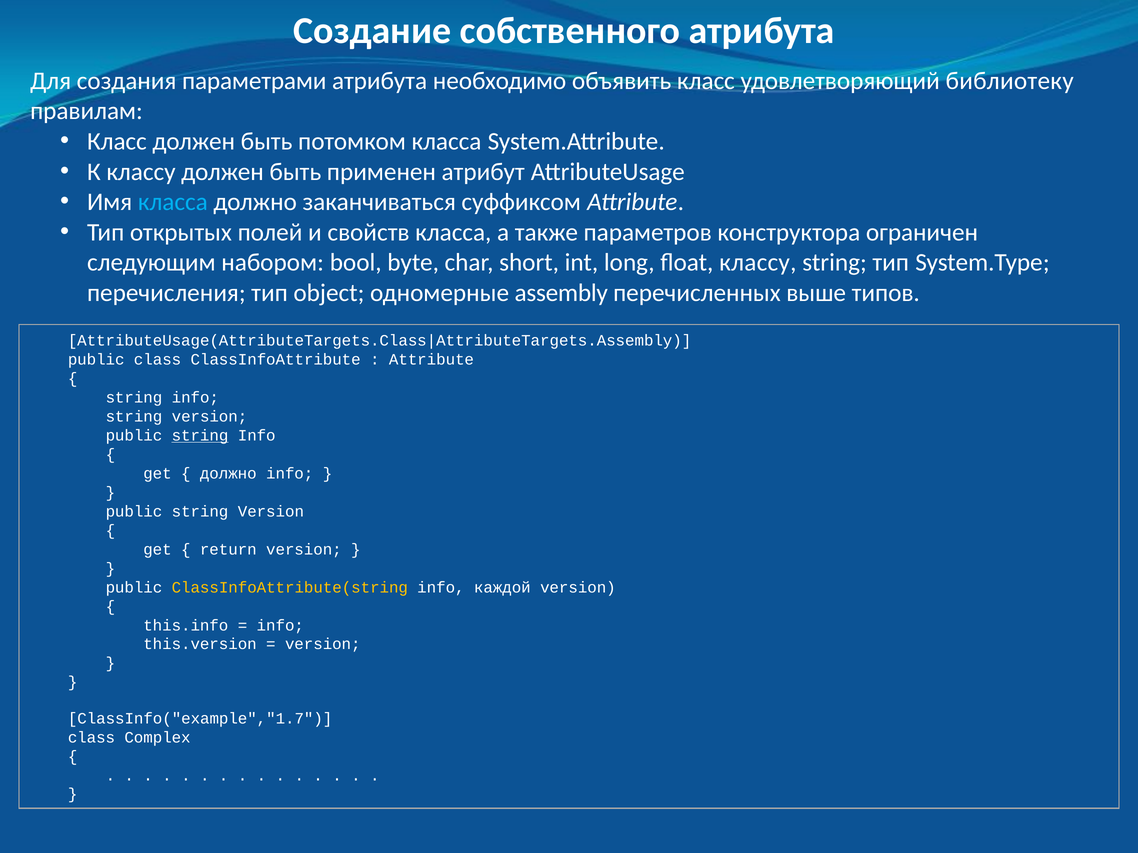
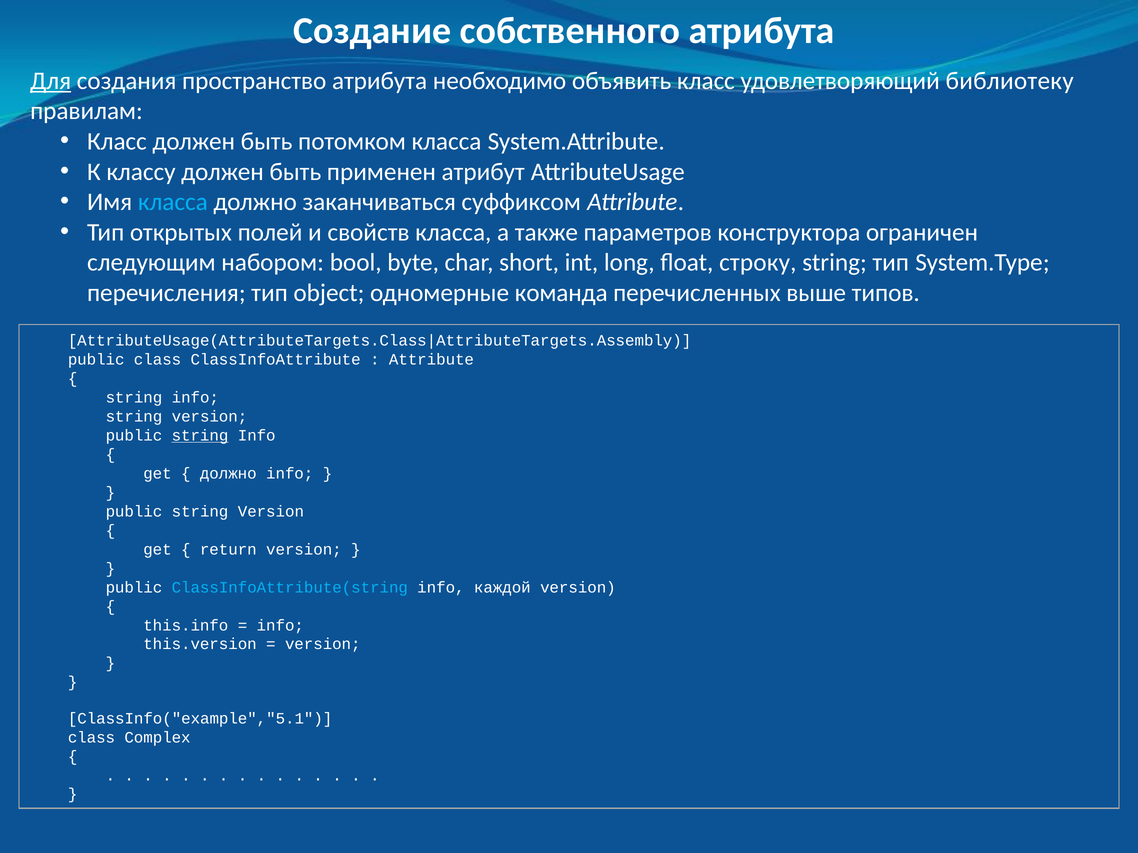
Для underline: none -> present
параметрами: параметрами -> пространство
float классу: классу -> строку
assembly: assembly -> команда
ClassInfoAttribute(string colour: yellow -> light blue
ClassInfo("example","1.7: ClassInfo("example","1.7 -> ClassInfo("example","5.1
